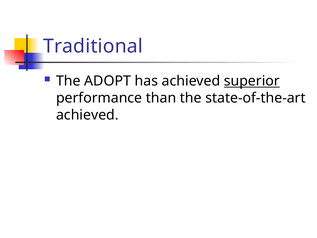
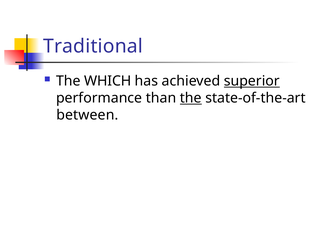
ADOPT: ADOPT -> WHICH
the at (191, 98) underline: none -> present
achieved at (87, 115): achieved -> between
